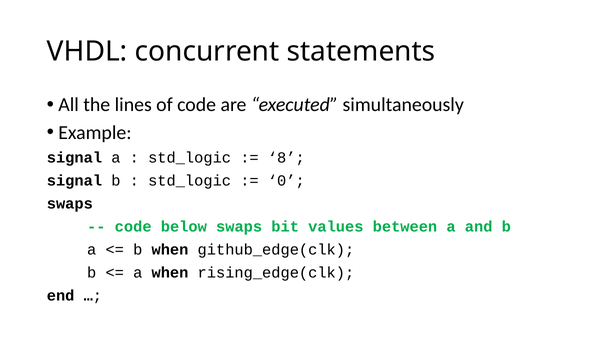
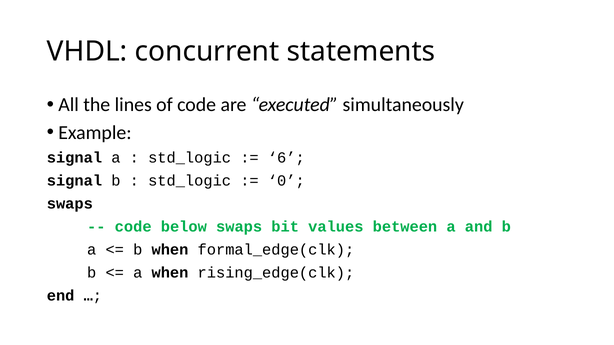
8: 8 -> 6
github_edge(clk: github_edge(clk -> formal_edge(clk
